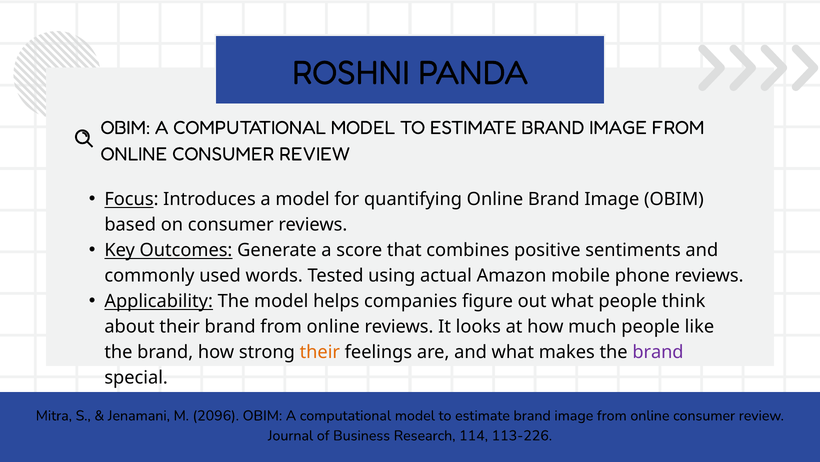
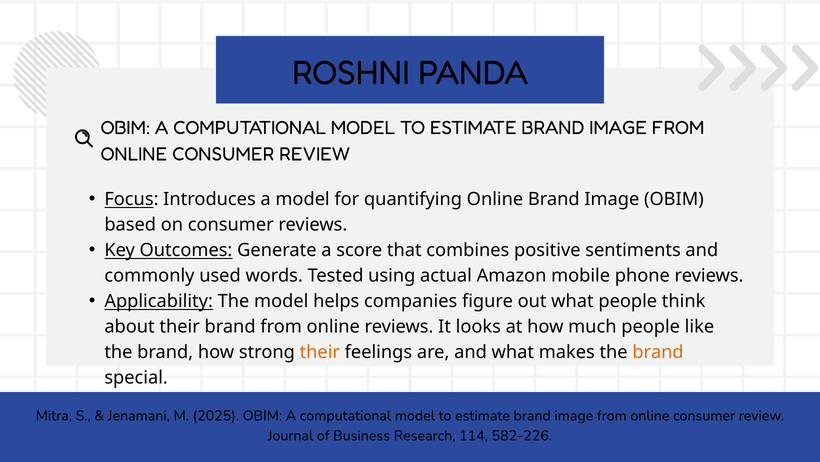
brand at (658, 352) colour: purple -> orange
2096: 2096 -> 2025
113-226: 113-226 -> 582-226
